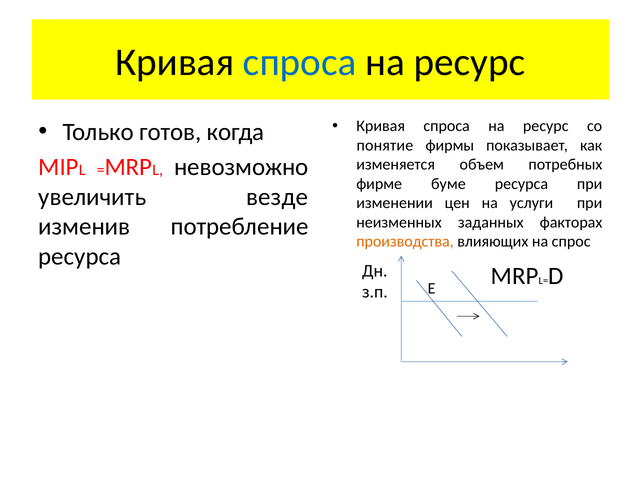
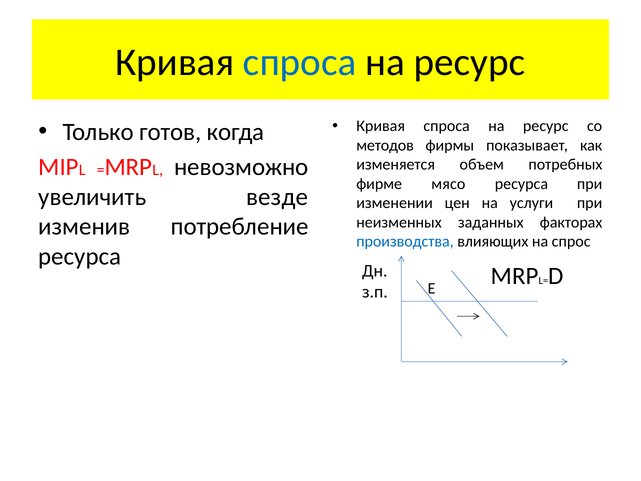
понятие: понятие -> методов
буме: буме -> мясо
производства colour: orange -> blue
